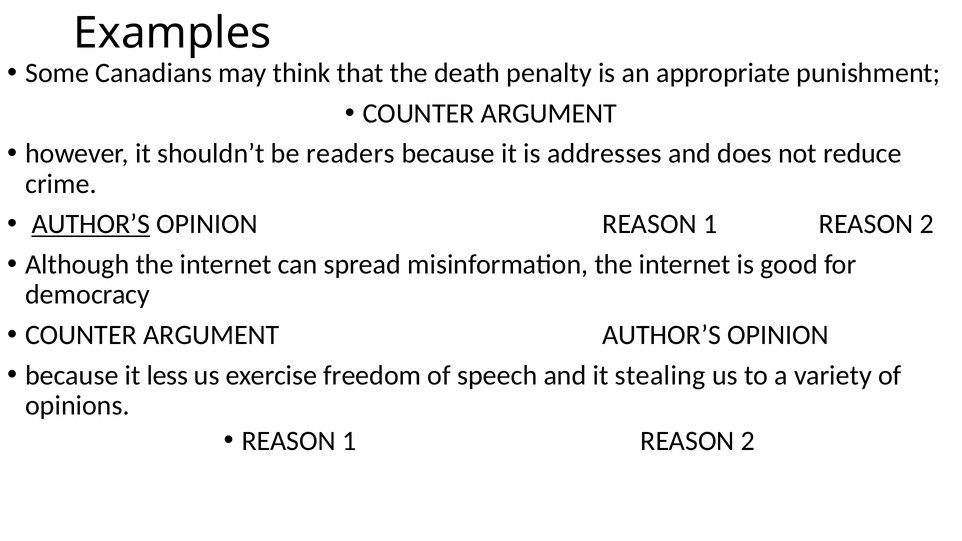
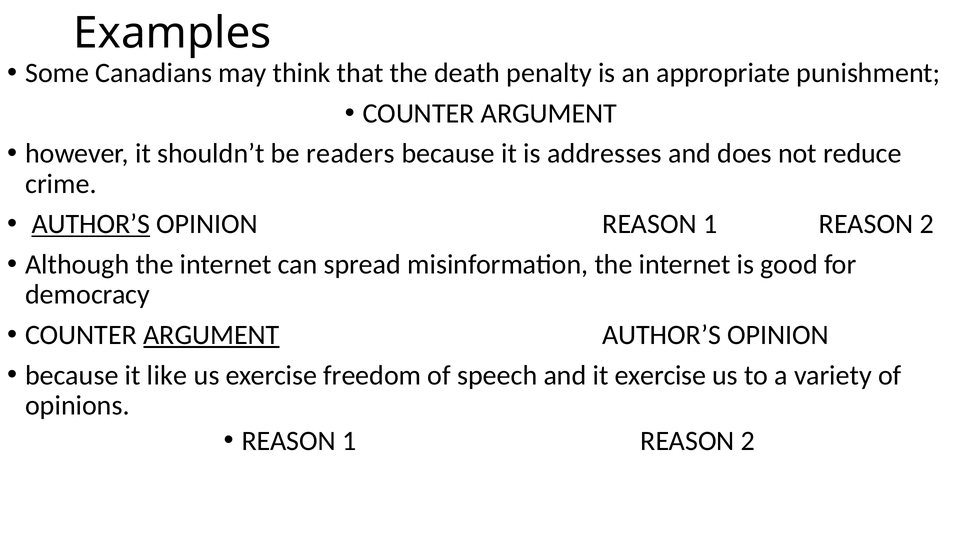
ARGUMENT at (211, 335) underline: none -> present
less: less -> like
it stealing: stealing -> exercise
